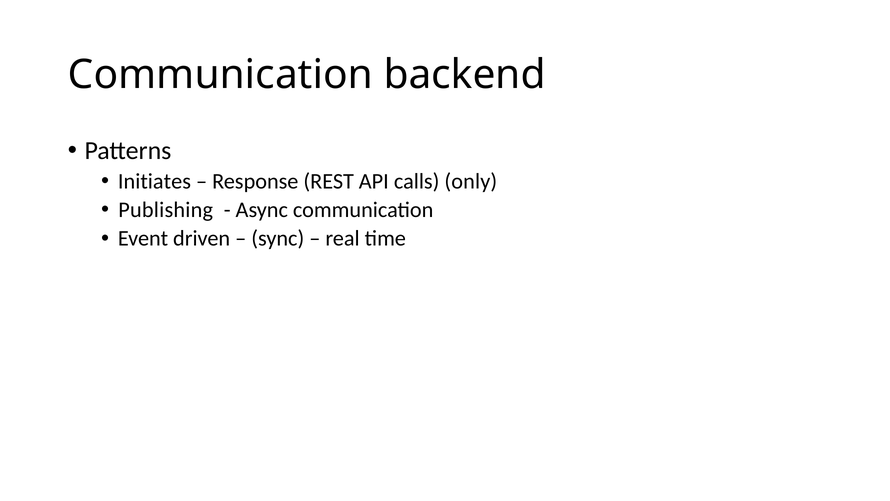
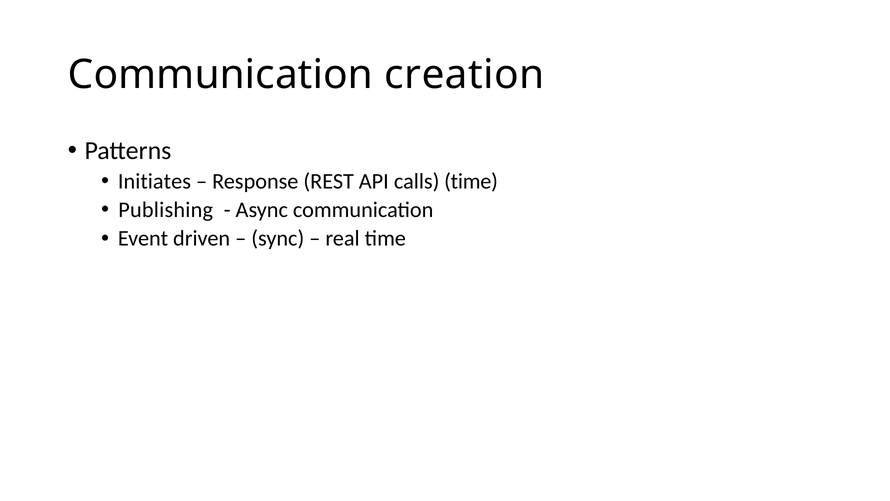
backend: backend -> creation
calls only: only -> time
